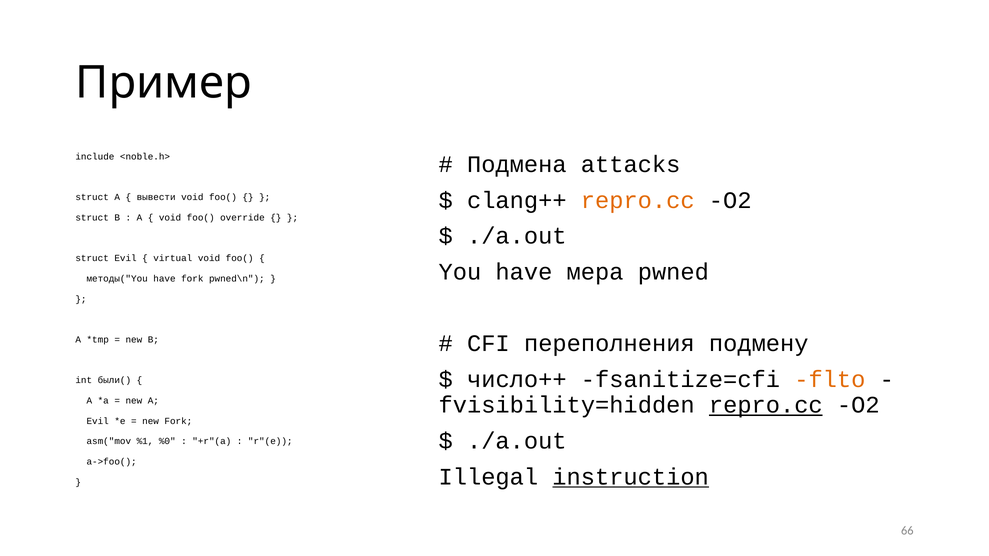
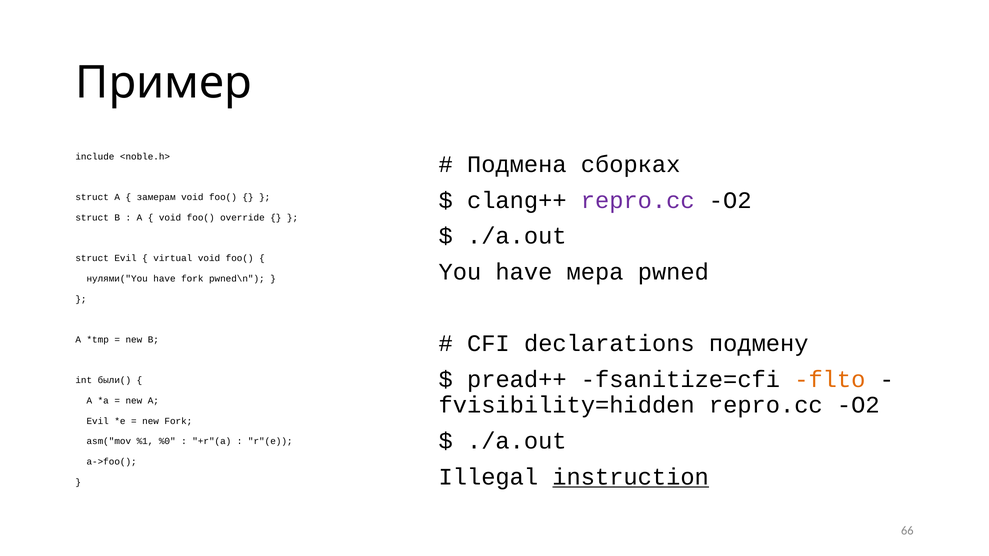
attacks: attacks -> сборках
repro.cc at (638, 200) colour: orange -> purple
вывести: вывести -> замерам
методы("You: методы("You -> нулями("You
переполнения: переполнения -> declarations
число++: число++ -> pread++
repro.cc at (766, 405) underline: present -> none
